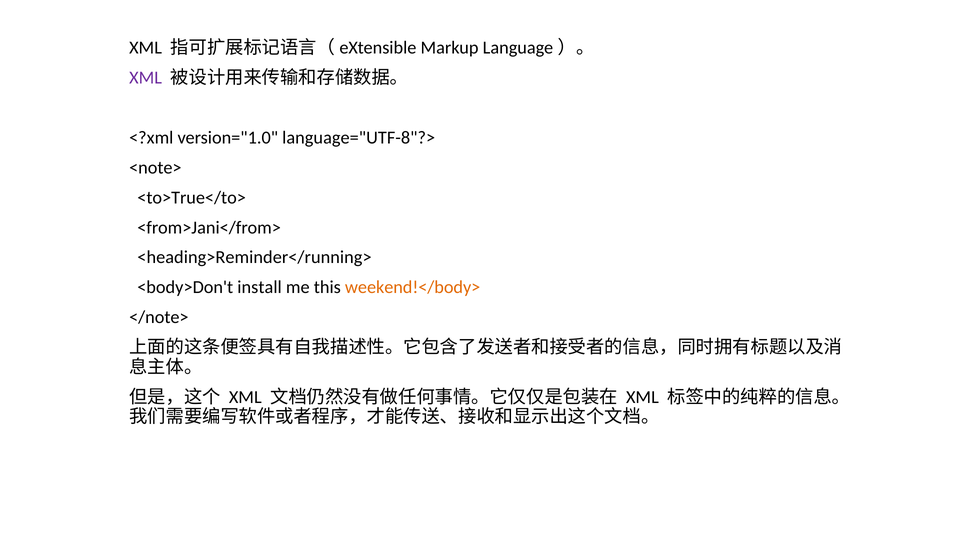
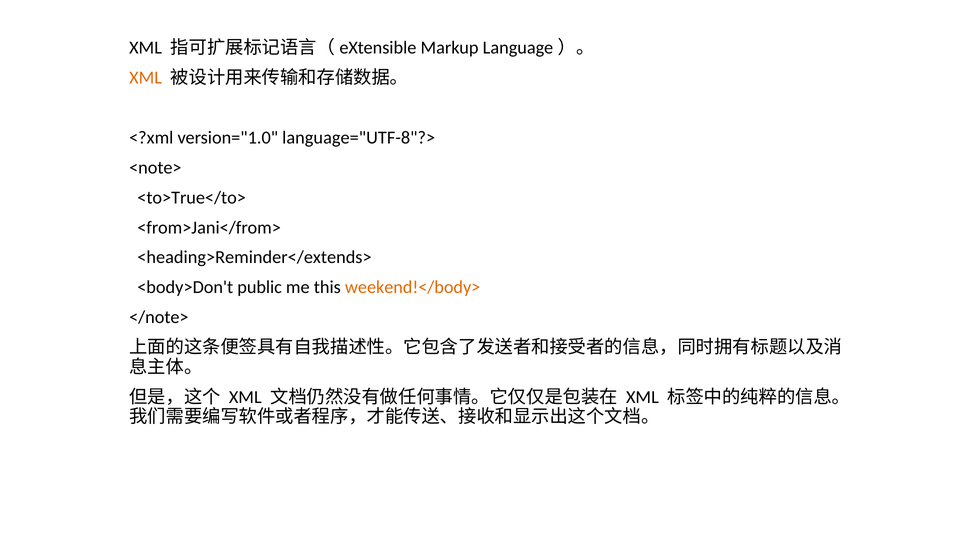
XML at (146, 78) colour: purple -> orange
<heading>Reminder</running>: <heading>Reminder</running> -> <heading>Reminder</extends>
install: install -> public
